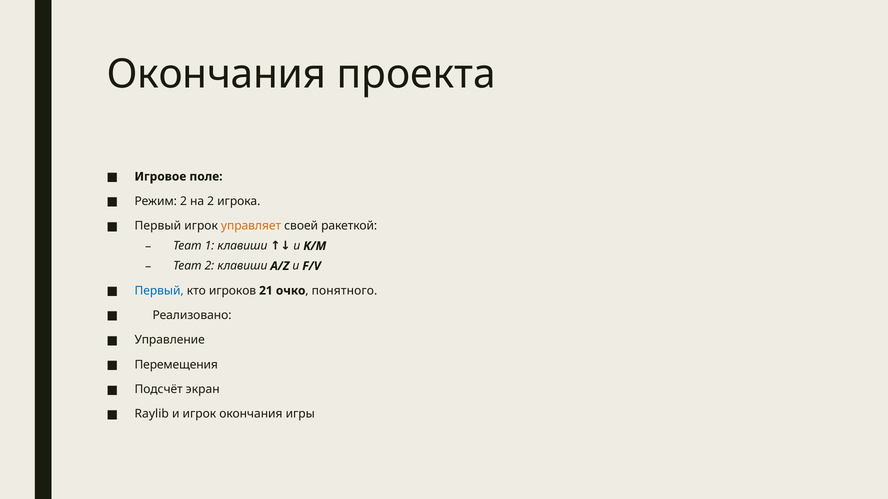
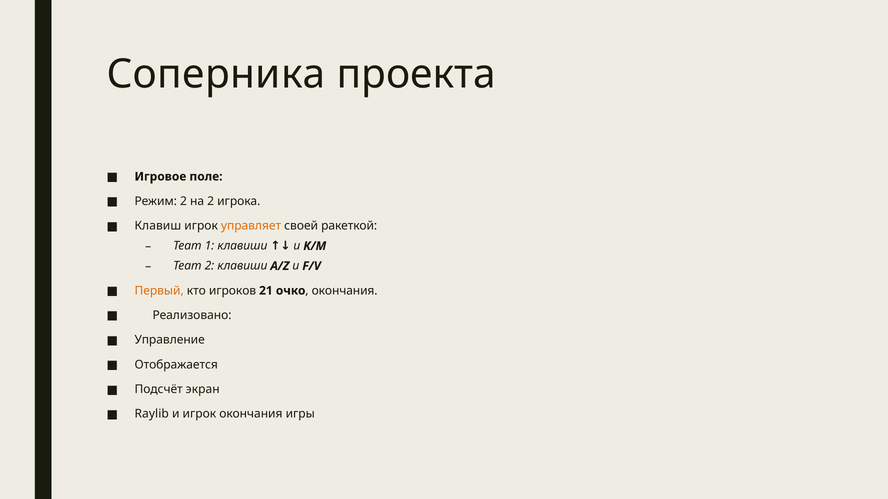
Окончания at (216, 75): Окончания -> Соперника
Первый at (158, 226): Первый -> Клавиш
Первый at (159, 291) colour: blue -> orange
очко понятного: понятного -> окончания
Перемещения: Перемещения -> Отображается
